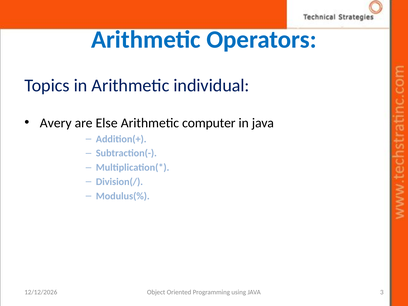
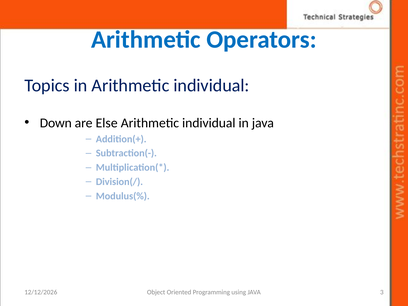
Avery: Avery -> Down
computer at (209, 123): computer -> individual
